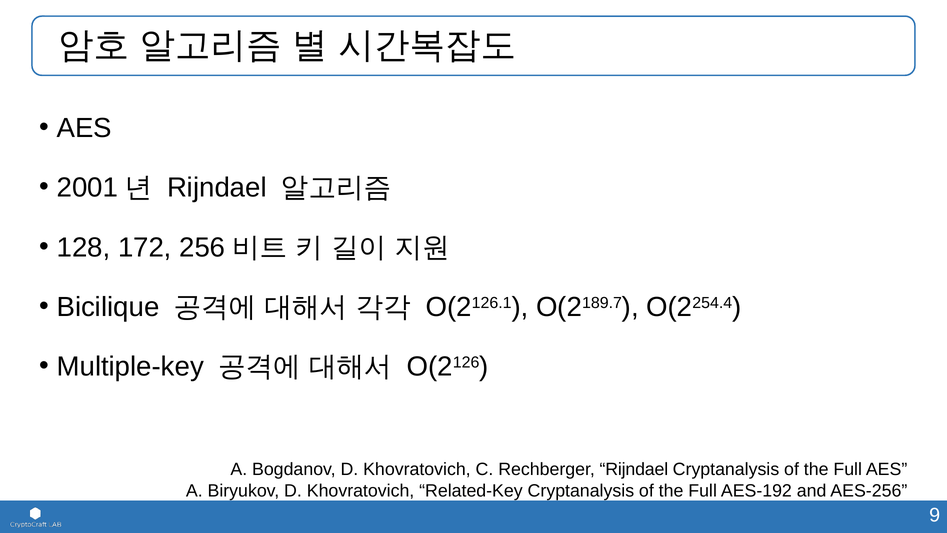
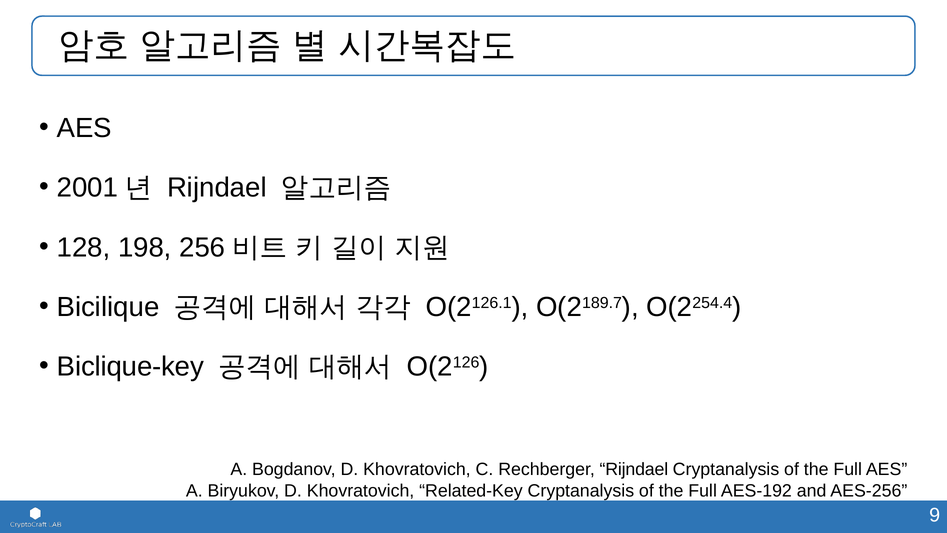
172: 172 -> 198
Multiple-key: Multiple-key -> Biclique-key
